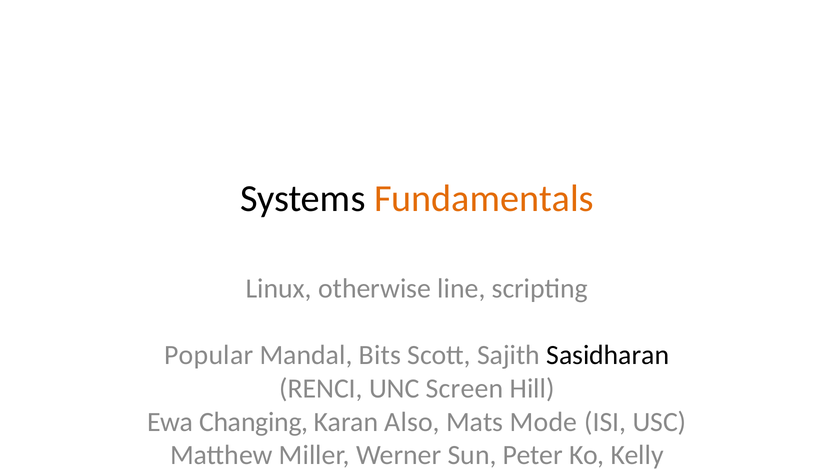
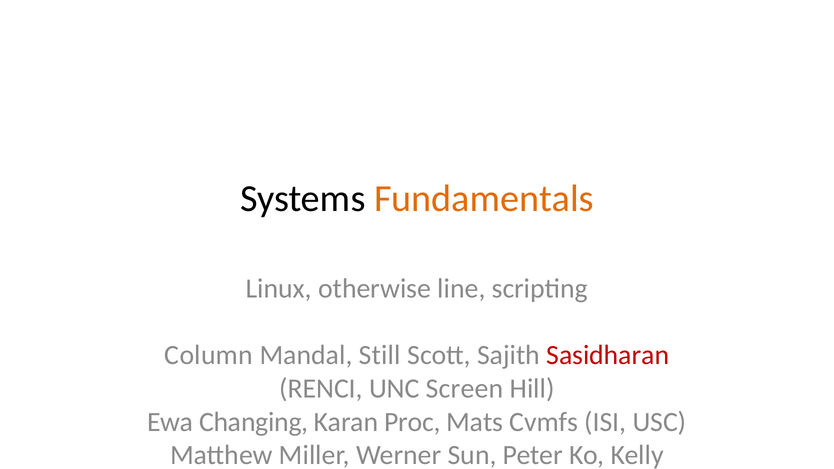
Popular: Popular -> Column
Bits: Bits -> Still
Sasidharan colour: black -> red
Also: Also -> Proc
Mode: Mode -> Cvmfs
